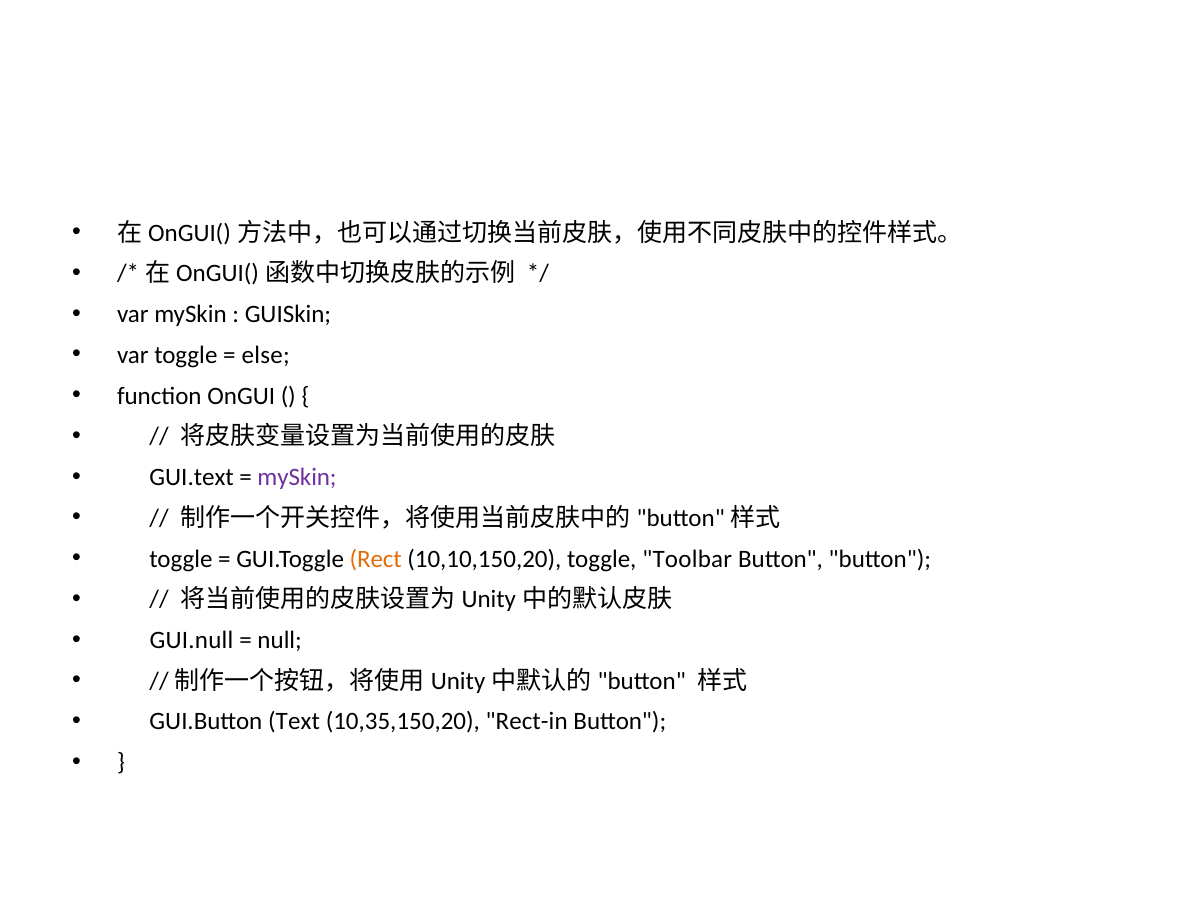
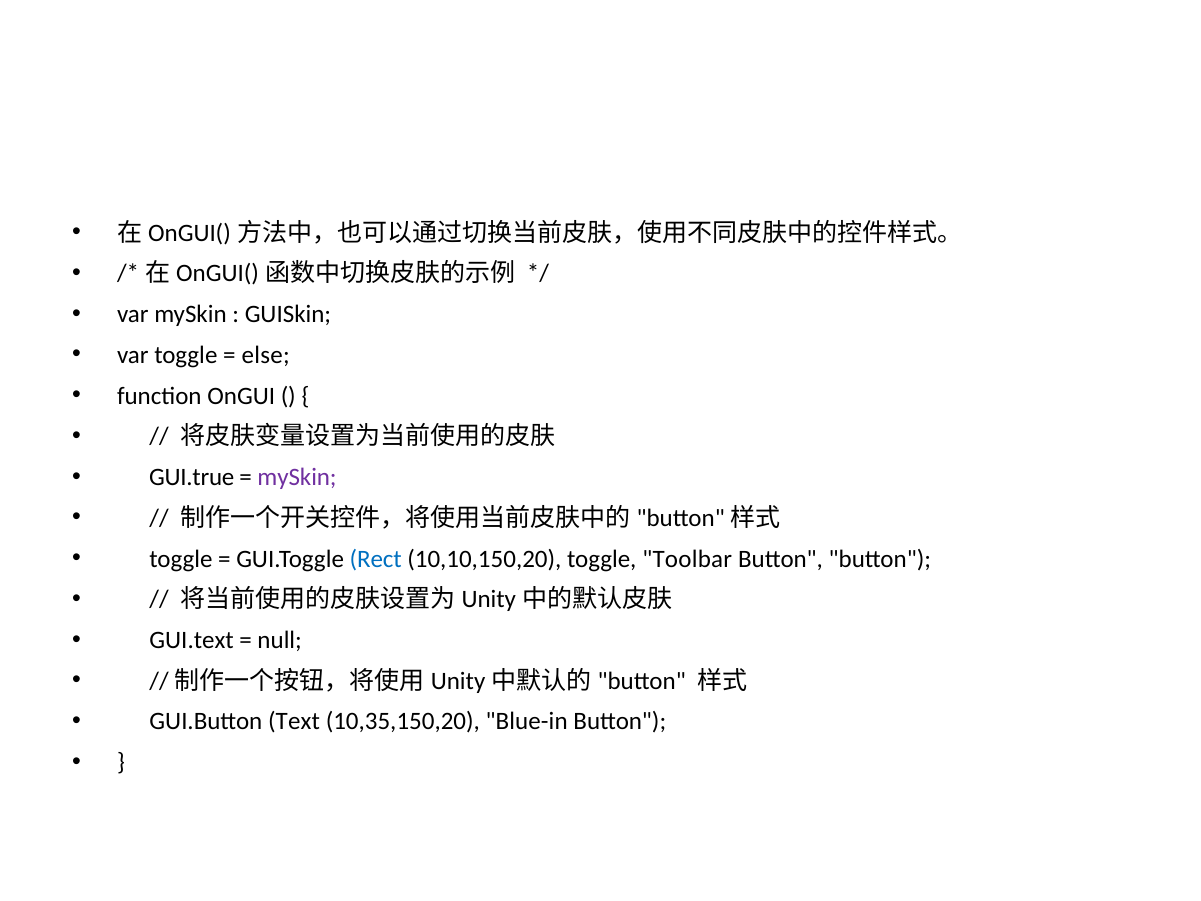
GUI.text: GUI.text -> GUI.true
Rect colour: orange -> blue
GUI.null: GUI.null -> GUI.text
Rect-in: Rect-in -> Blue-in
